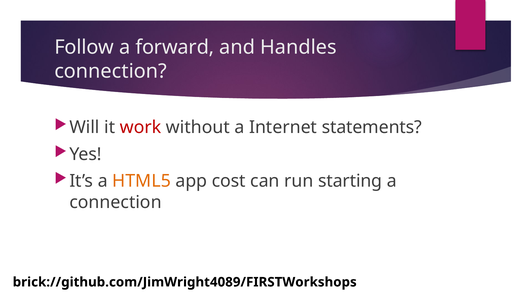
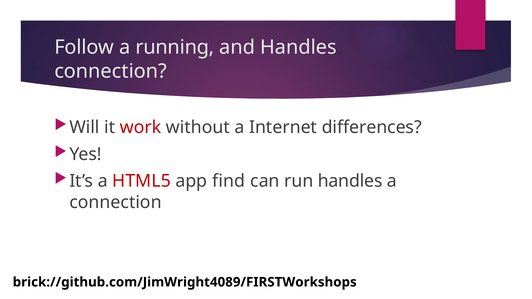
forward: forward -> running
statements: statements -> differences
HTML5 colour: orange -> red
cost: cost -> find
run starting: starting -> handles
